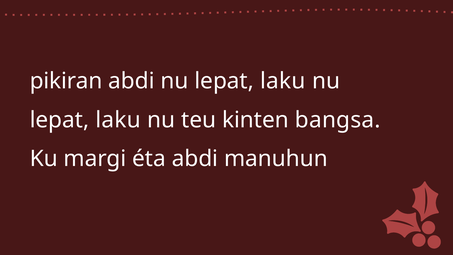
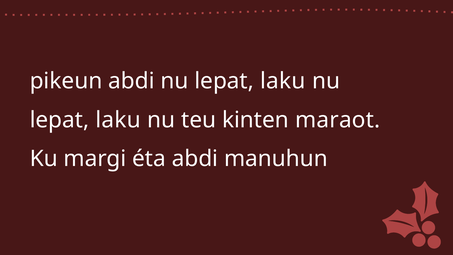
pikiran: pikiran -> pikeun
bangsa: bangsa -> maraot
